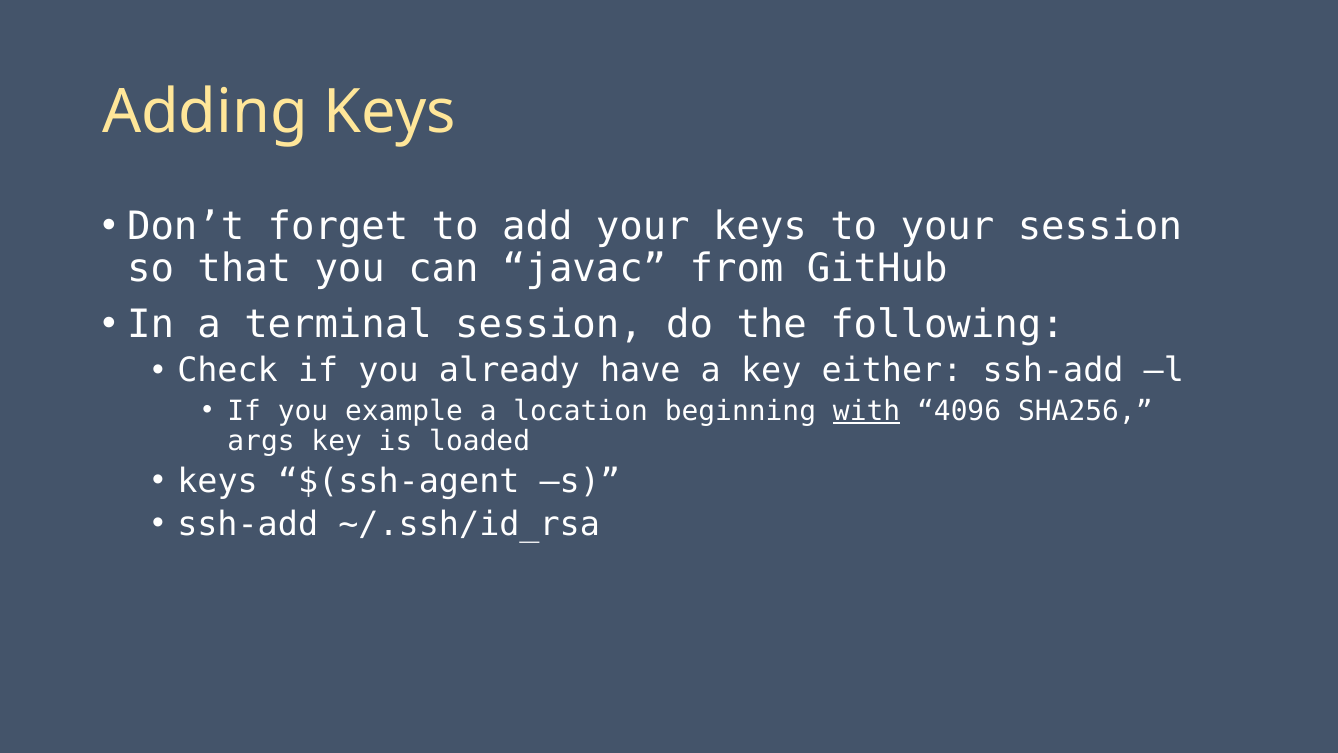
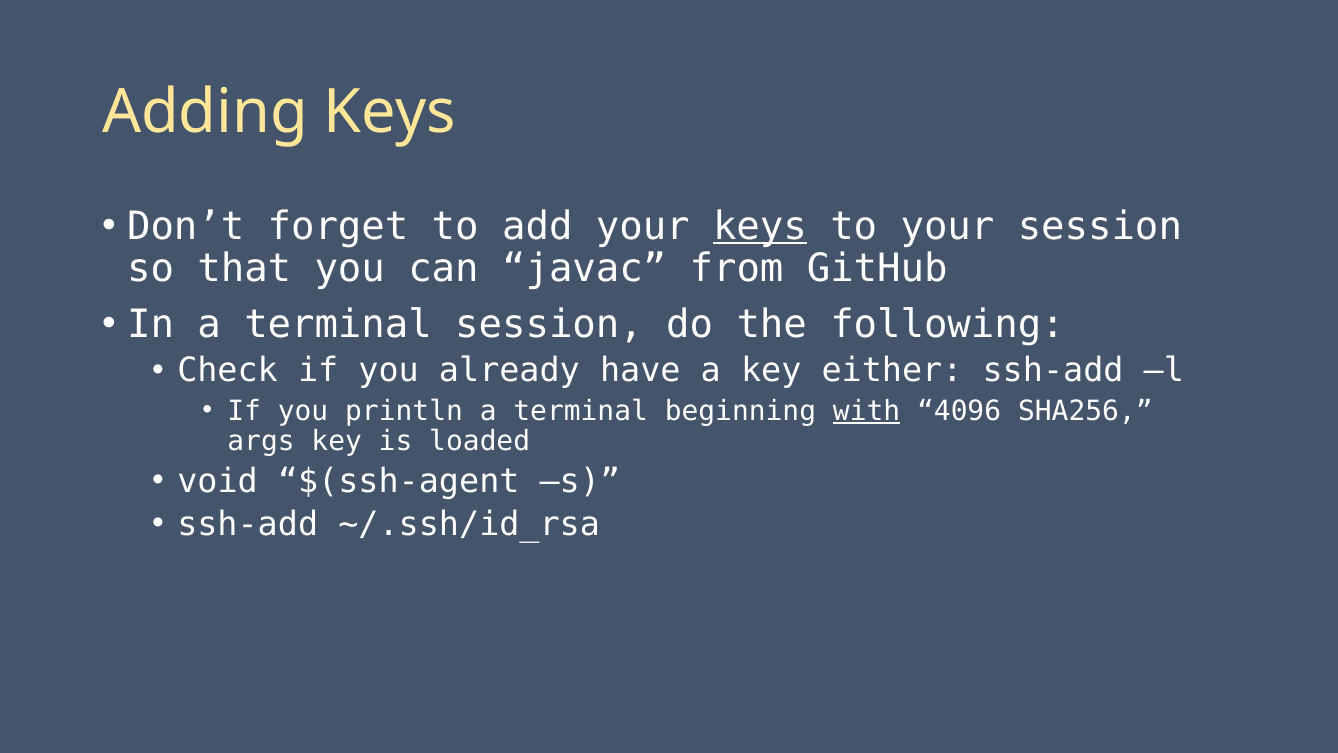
keys at (760, 226) underline: none -> present
example: example -> println
location at (581, 411): location -> terminal
keys at (218, 481): keys -> void
